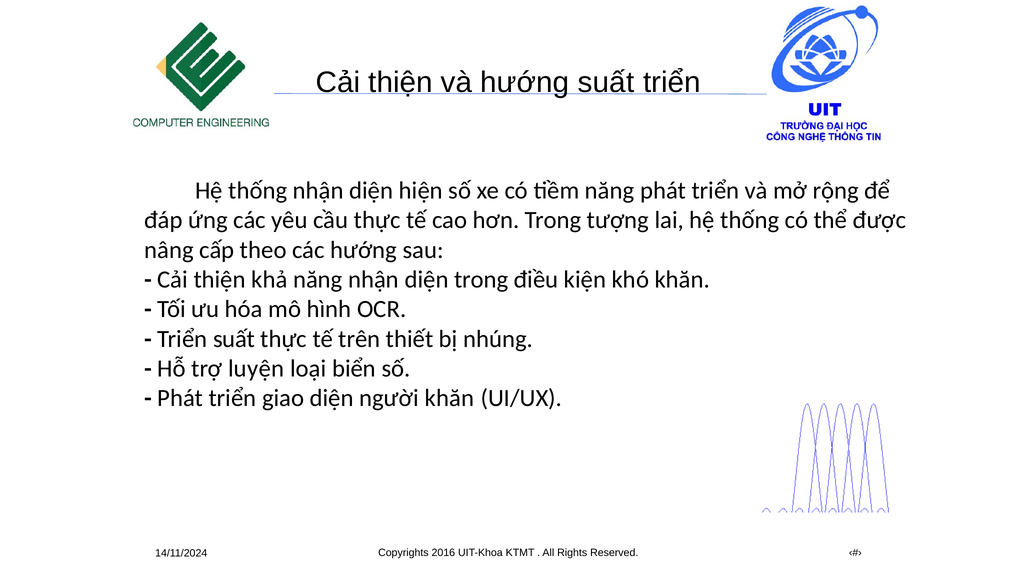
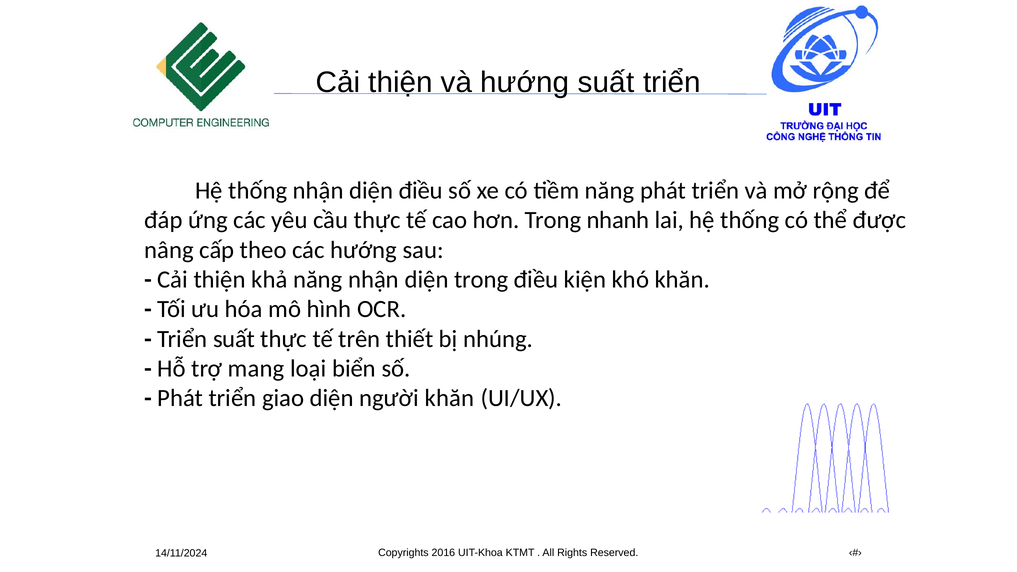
diện hiện: hiện -> điều
tượng: tượng -> nhanh
luyện: luyện -> mang
